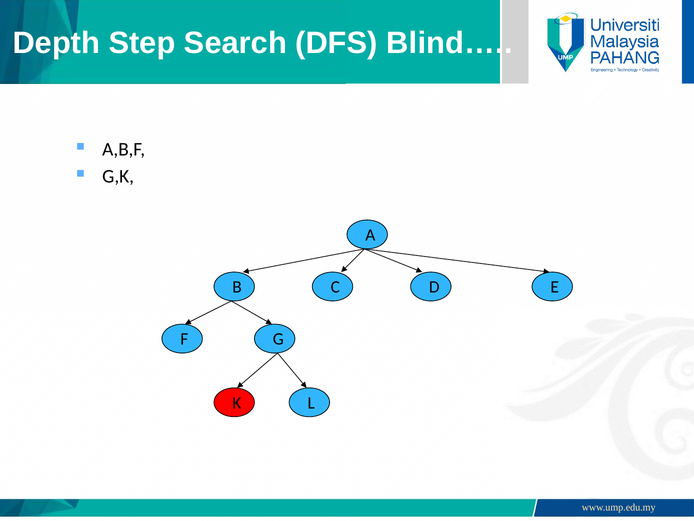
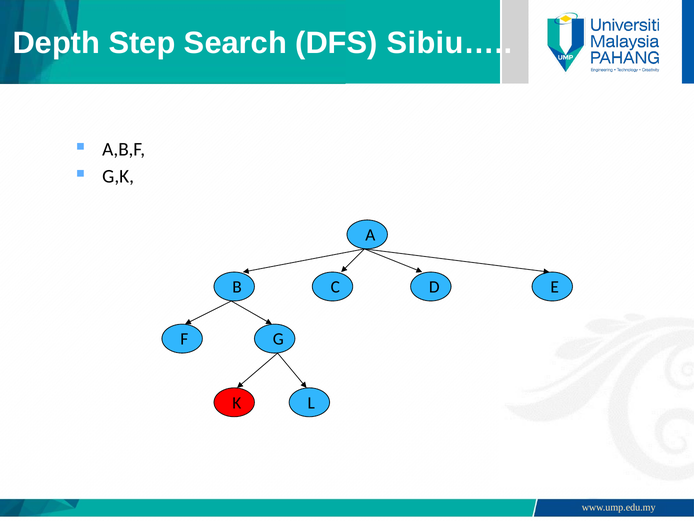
Blind…: Blind… -> Sibiu…
